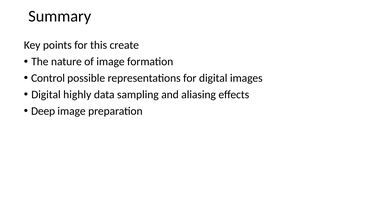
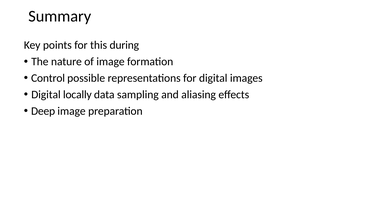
create: create -> during
highly: highly -> locally
